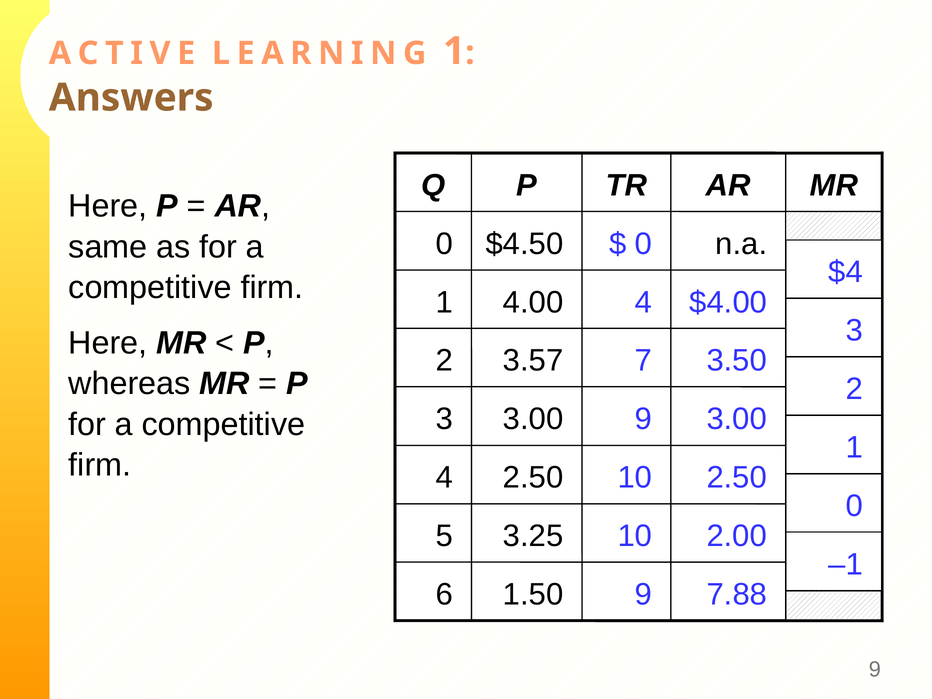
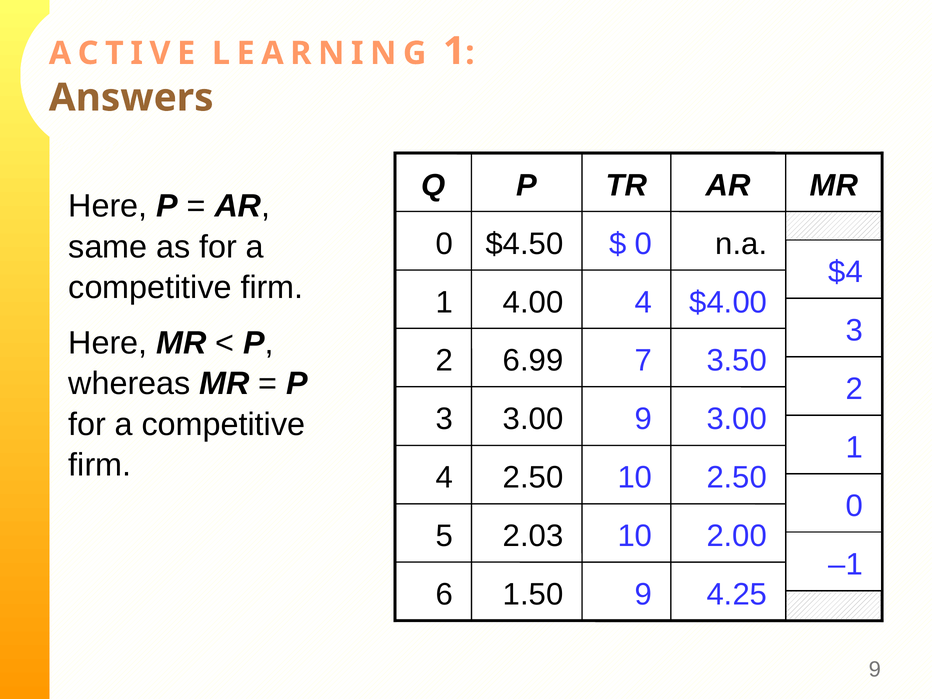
3.57: 3.57 -> 6.99
3.25: 3.25 -> 2.03
7.88: 7.88 -> 4.25
